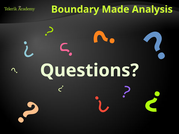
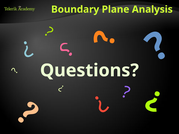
Made: Made -> Plane
